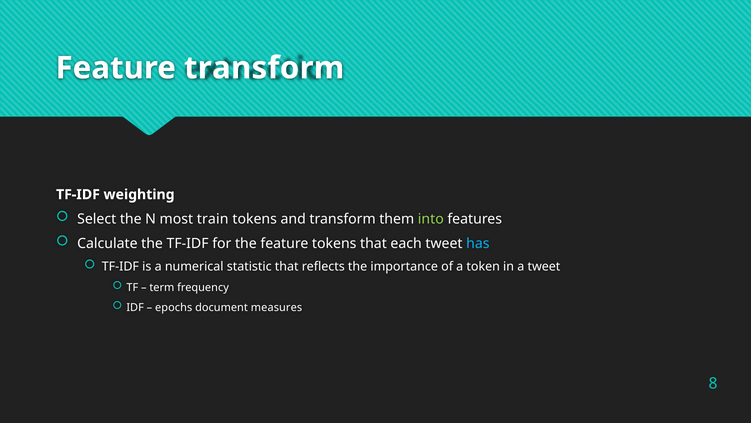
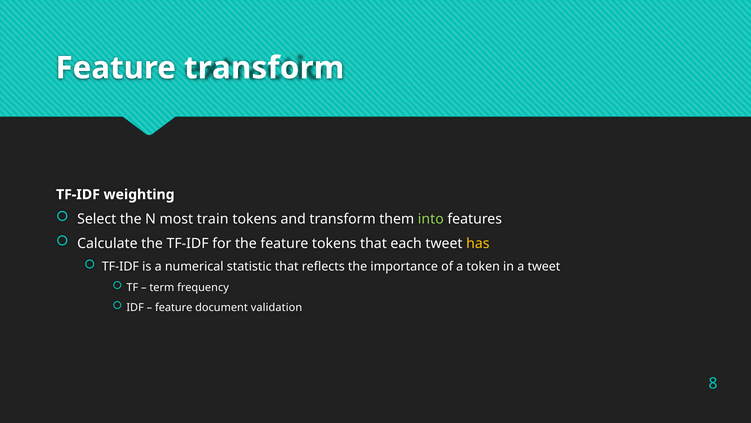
has colour: light blue -> yellow
epochs at (174, 307): epochs -> feature
measures: measures -> validation
